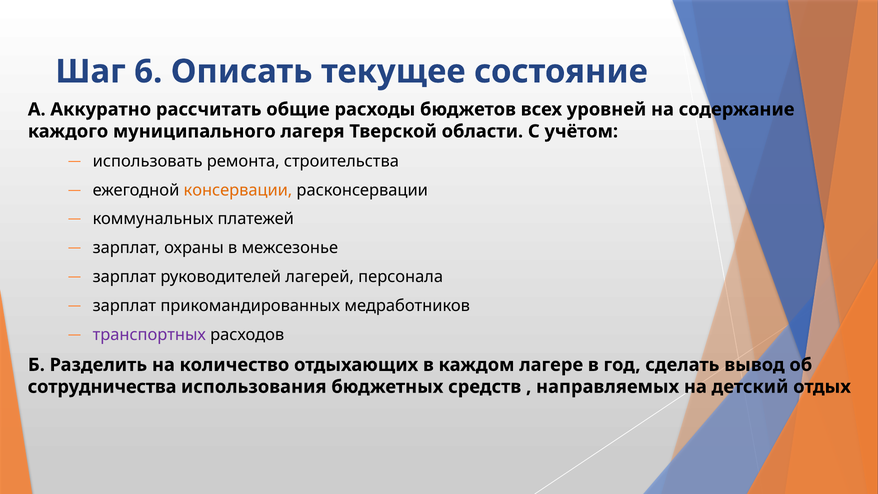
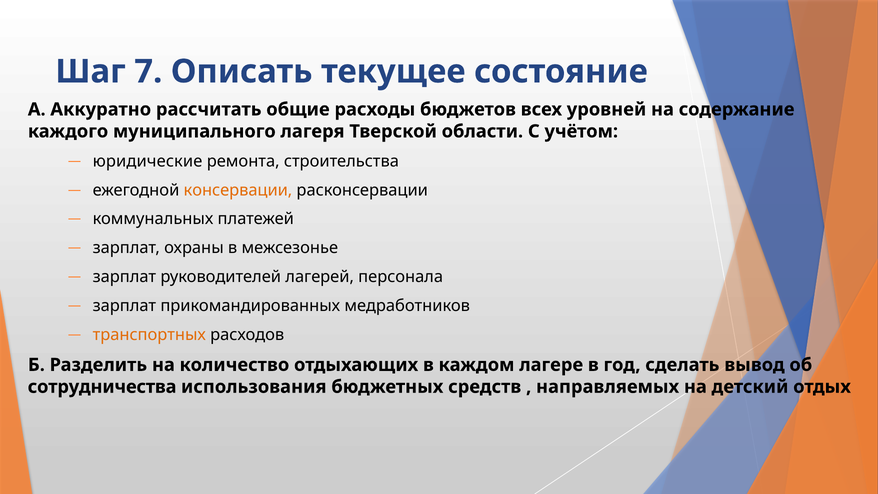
6: 6 -> 7
использовать: использовать -> юридические
транспортных colour: purple -> orange
